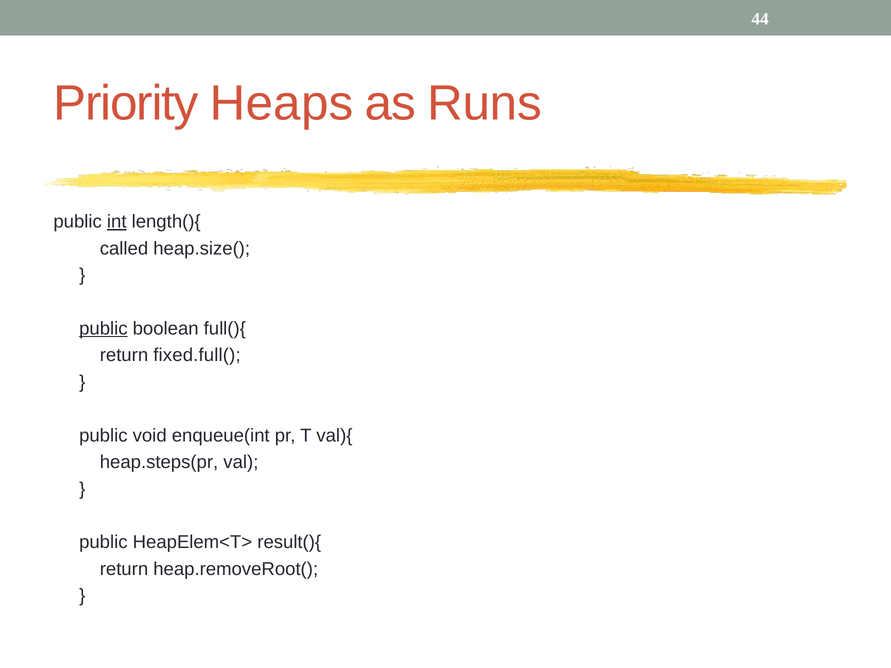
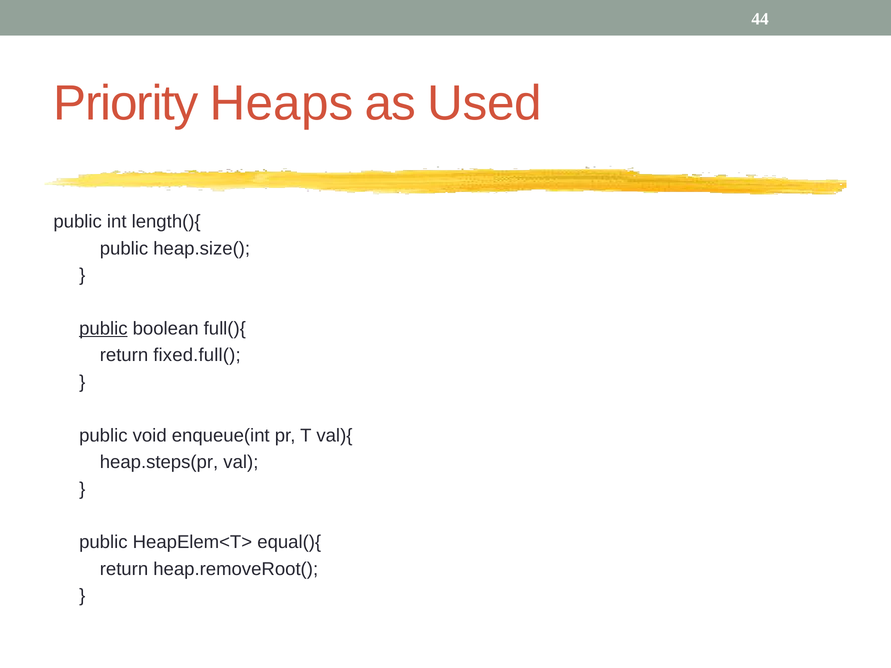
Runs: Runs -> Used
int underline: present -> none
called at (124, 249): called -> public
result(){: result(){ -> equal(){
